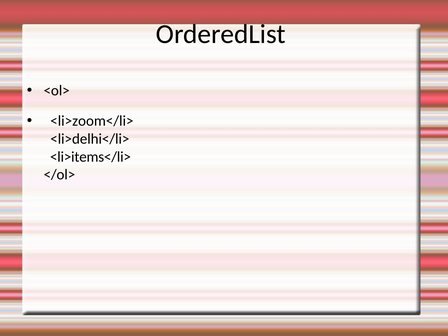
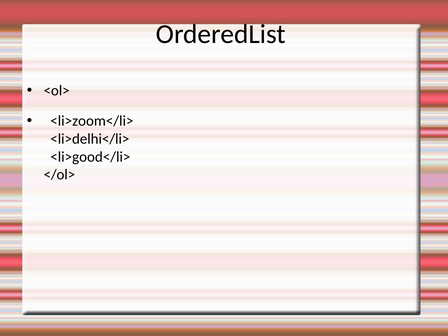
<li>items</li>: <li>items</li> -> <li>good</li>
